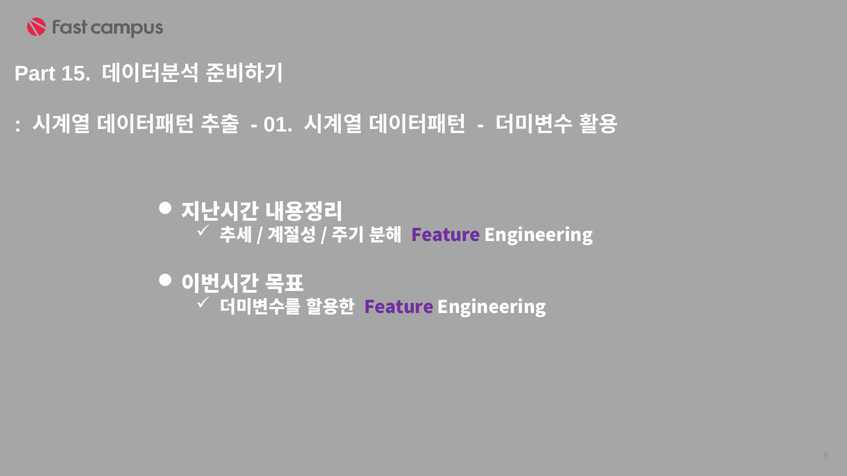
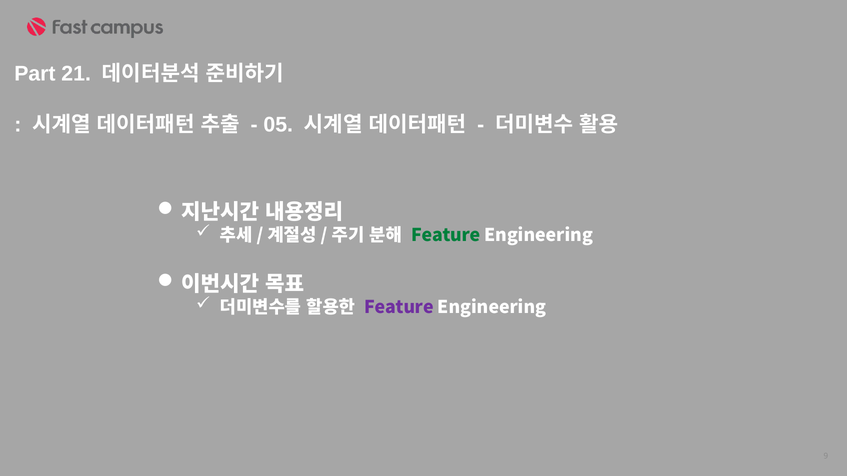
15: 15 -> 21
01: 01 -> 05
Feature at (446, 235) colour: purple -> green
